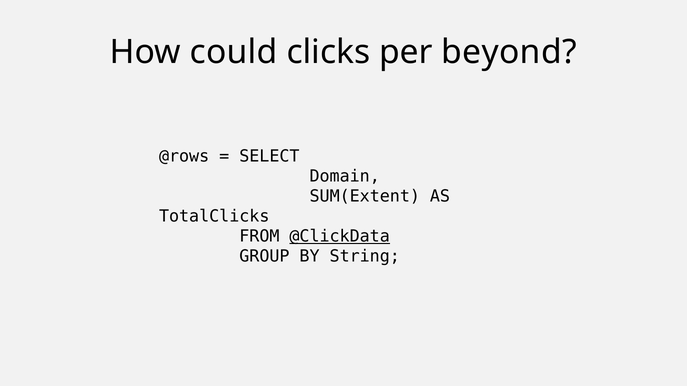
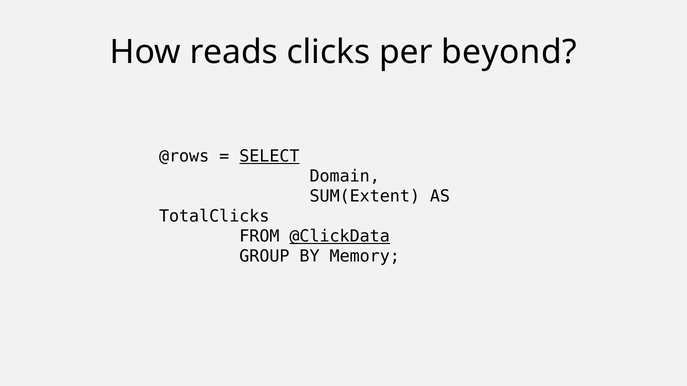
could: could -> reads
SELECT underline: none -> present
String: String -> Memory
